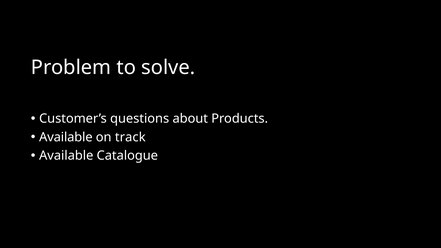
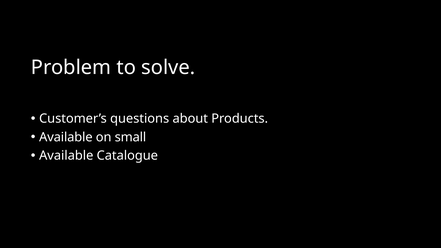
track: track -> small
